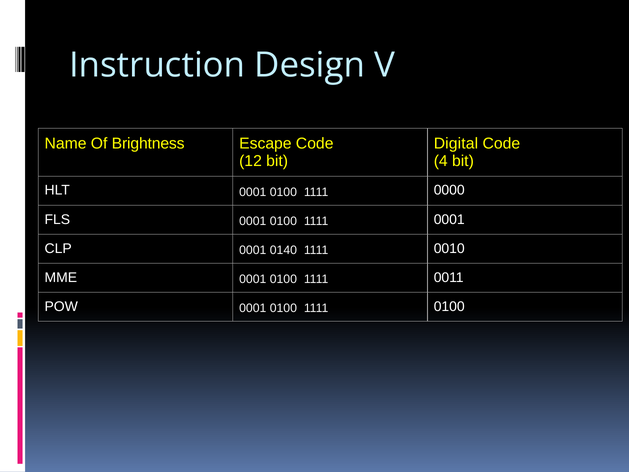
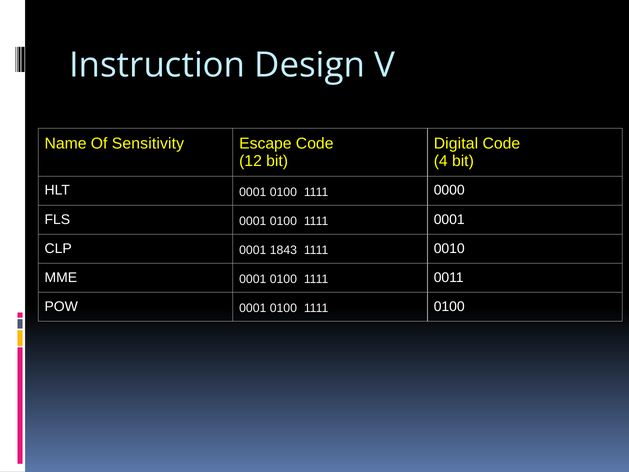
Brightness: Brightness -> Sensitivity
0140: 0140 -> 1843
